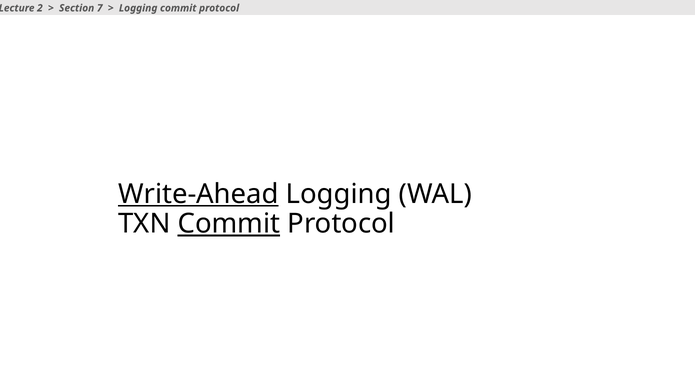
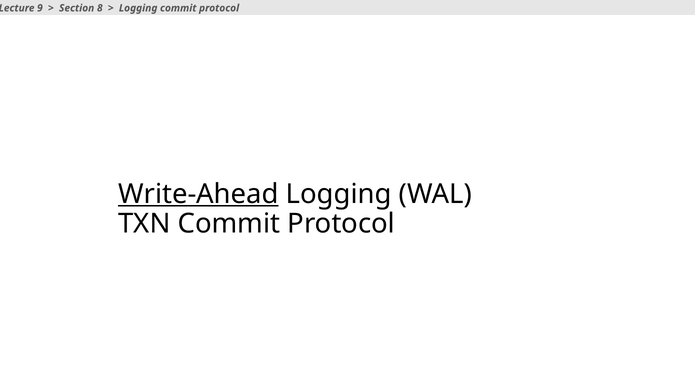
2: 2 -> 9
7: 7 -> 8
Commit at (229, 224) underline: present -> none
